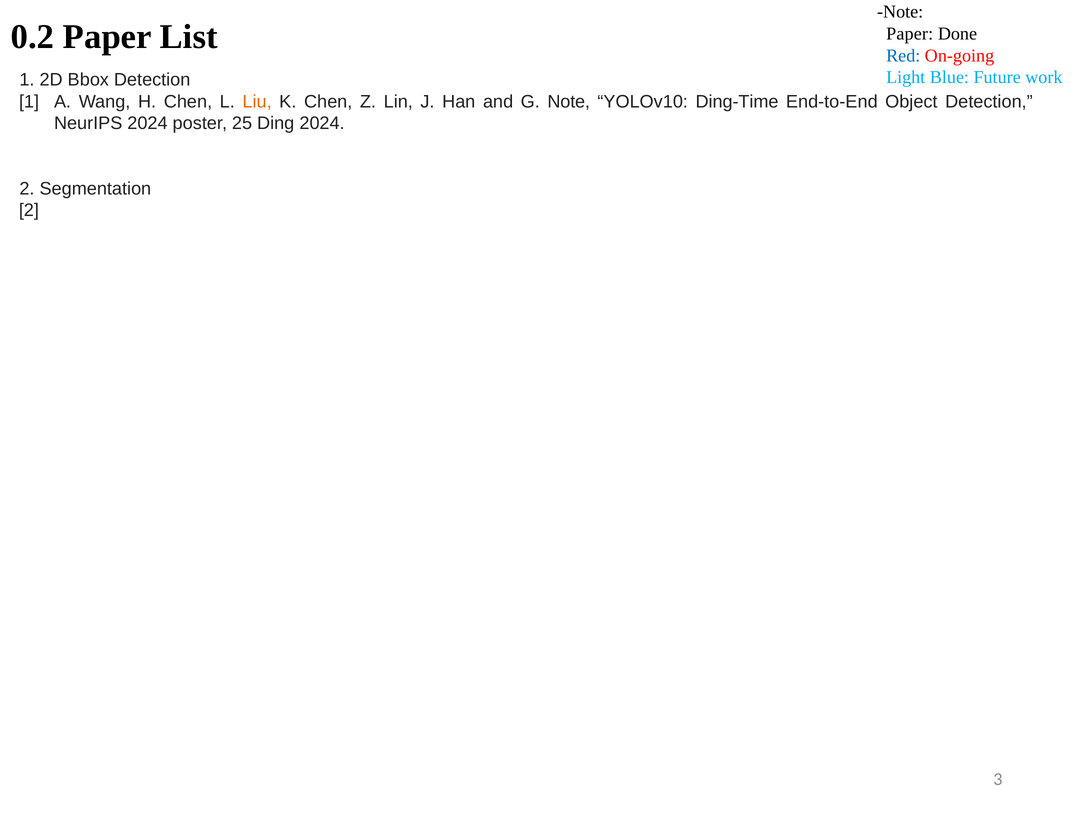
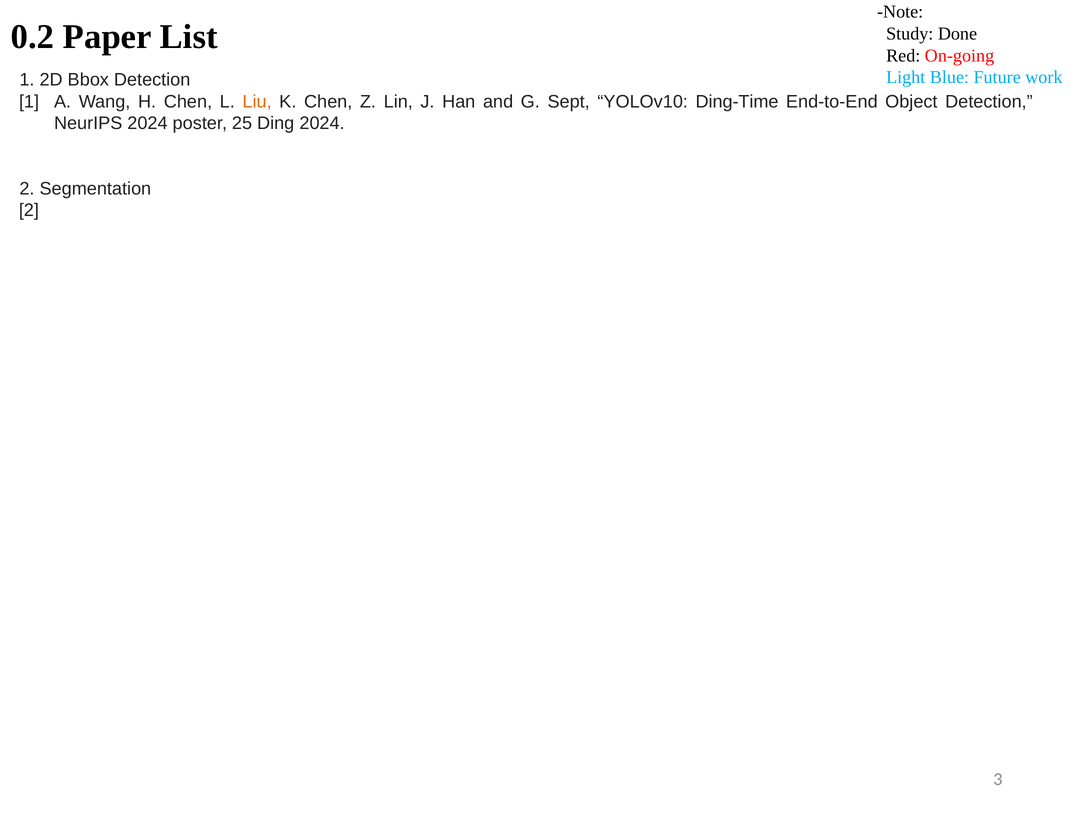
Paper at (910, 34): Paper -> Study
Red colour: blue -> black
G Note: Note -> Sept
